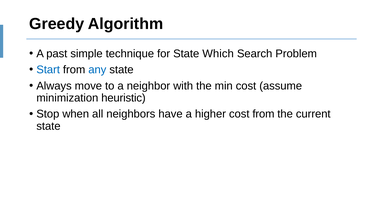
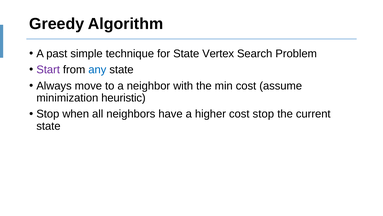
Which: Which -> Vertex
Start colour: blue -> purple
cost from: from -> stop
